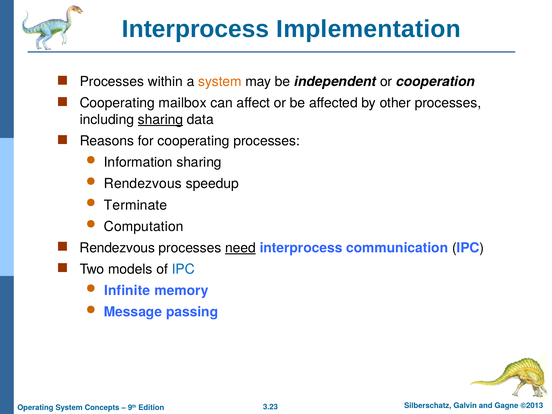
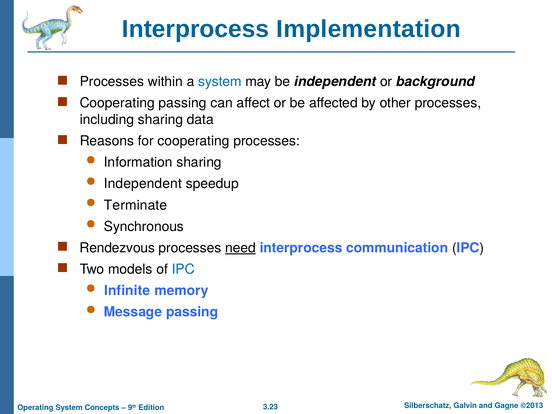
system at (220, 82) colour: orange -> blue
cooperation: cooperation -> background
Cooperating mailbox: mailbox -> passing
sharing at (161, 120) underline: present -> none
Rendezvous at (143, 184): Rendezvous -> Independent
Computation: Computation -> Synchronous
